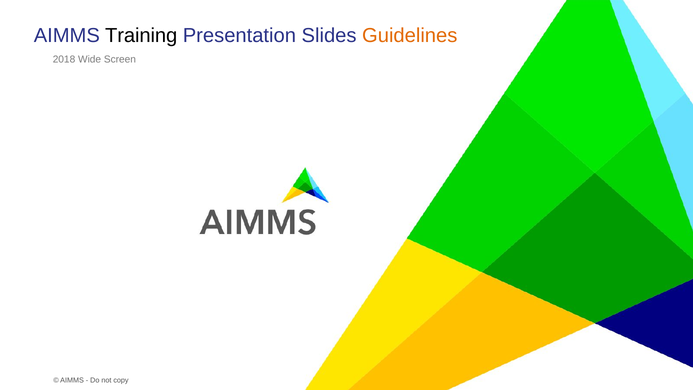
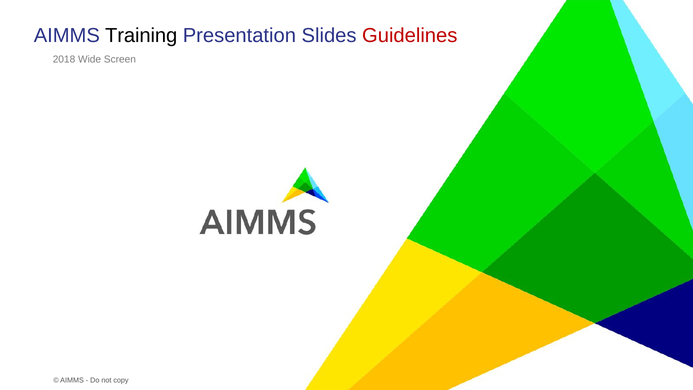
Guidelines colour: orange -> red
